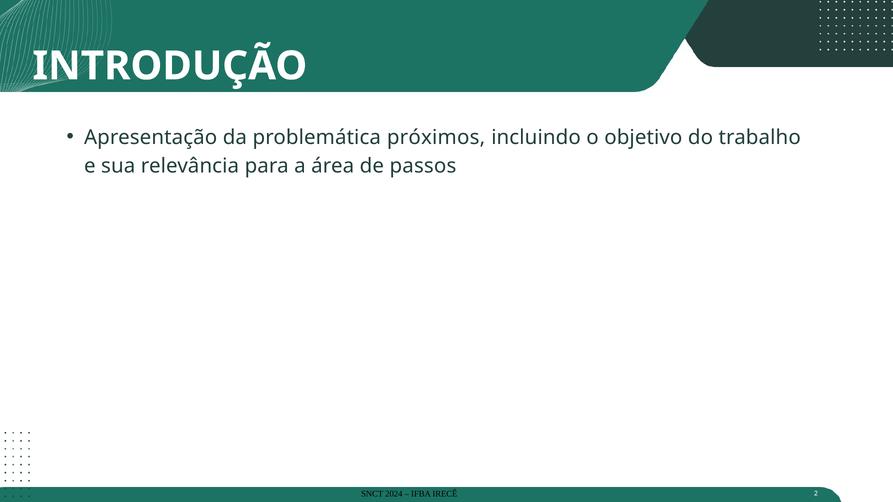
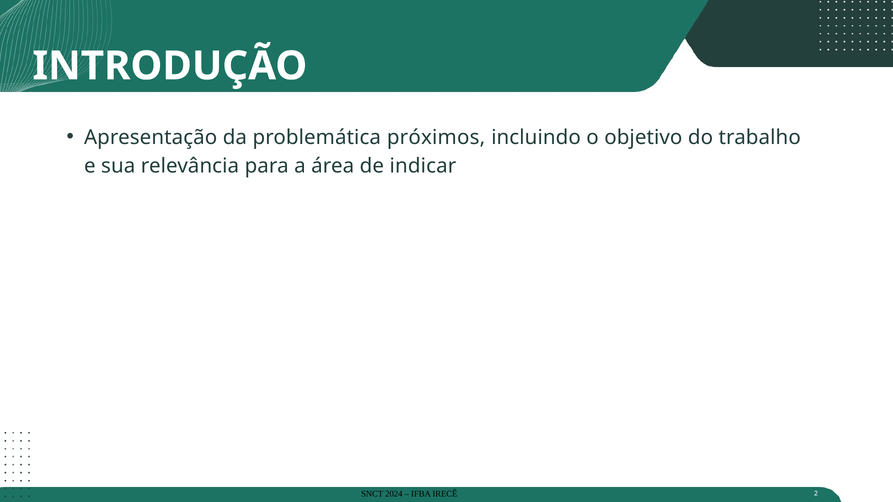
passos: passos -> indicar
